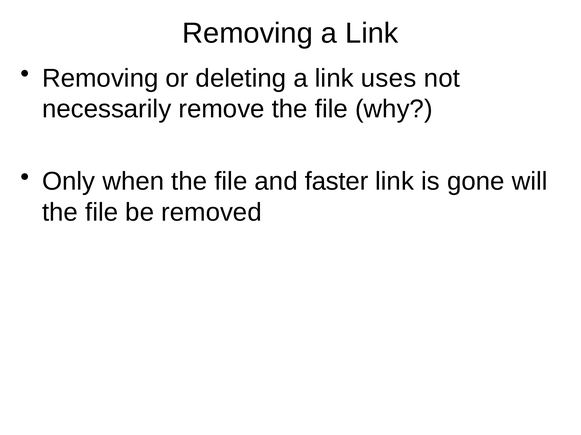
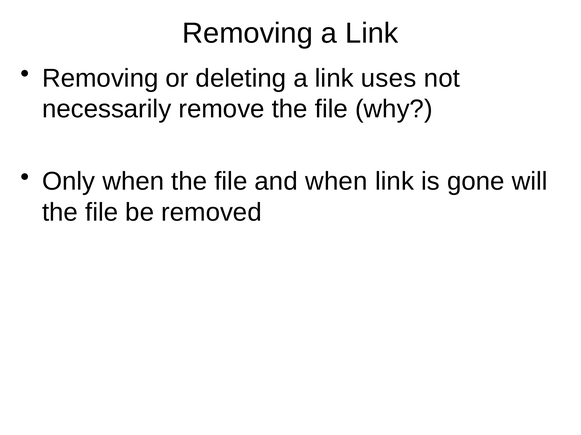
and faster: faster -> when
